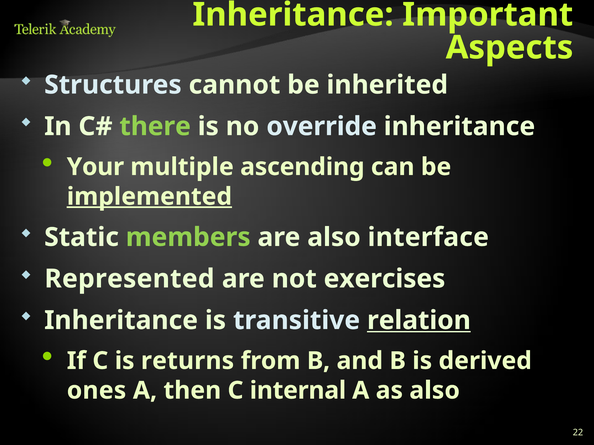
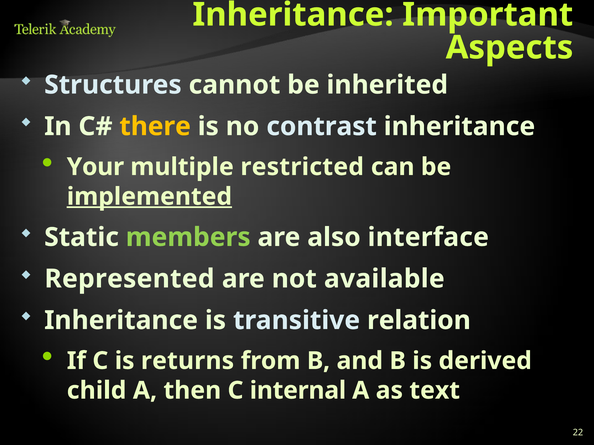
there colour: light green -> yellow
override: override -> contrast
ascending: ascending -> restricted
exercises: exercises -> available
relation underline: present -> none
ones: ones -> child
as also: also -> text
